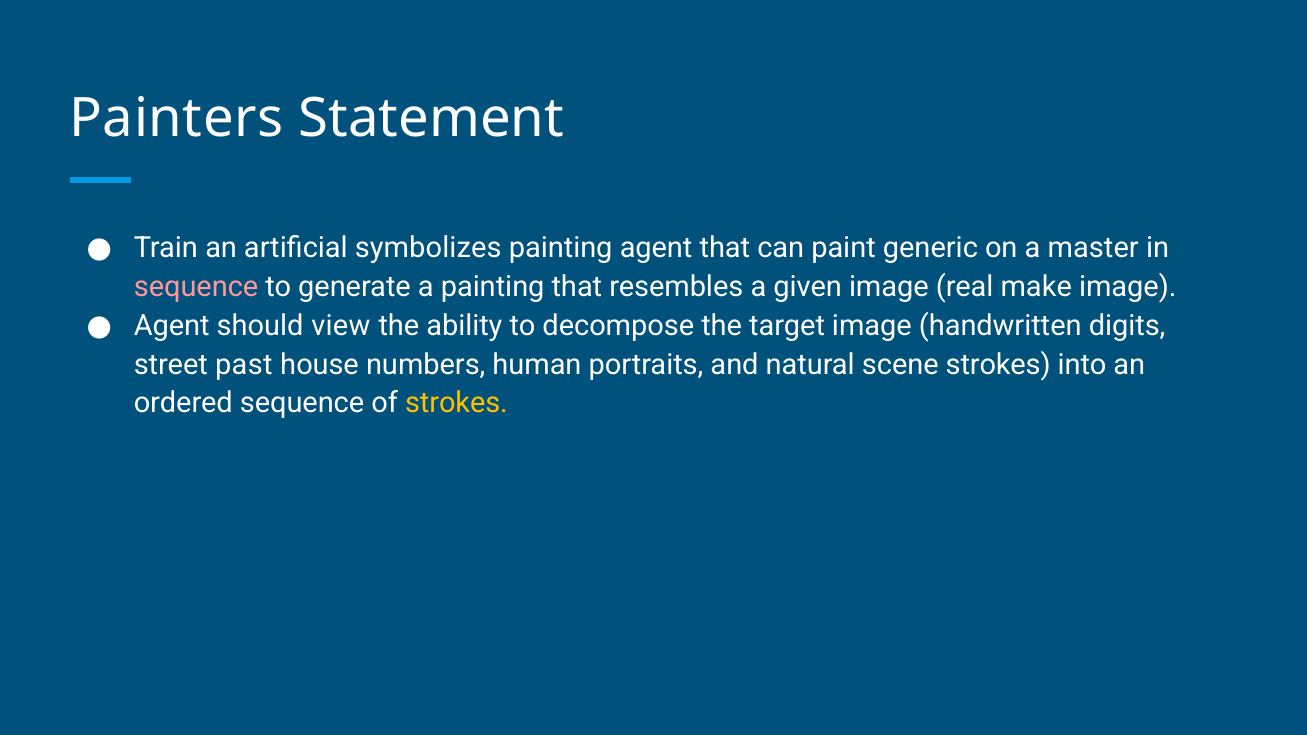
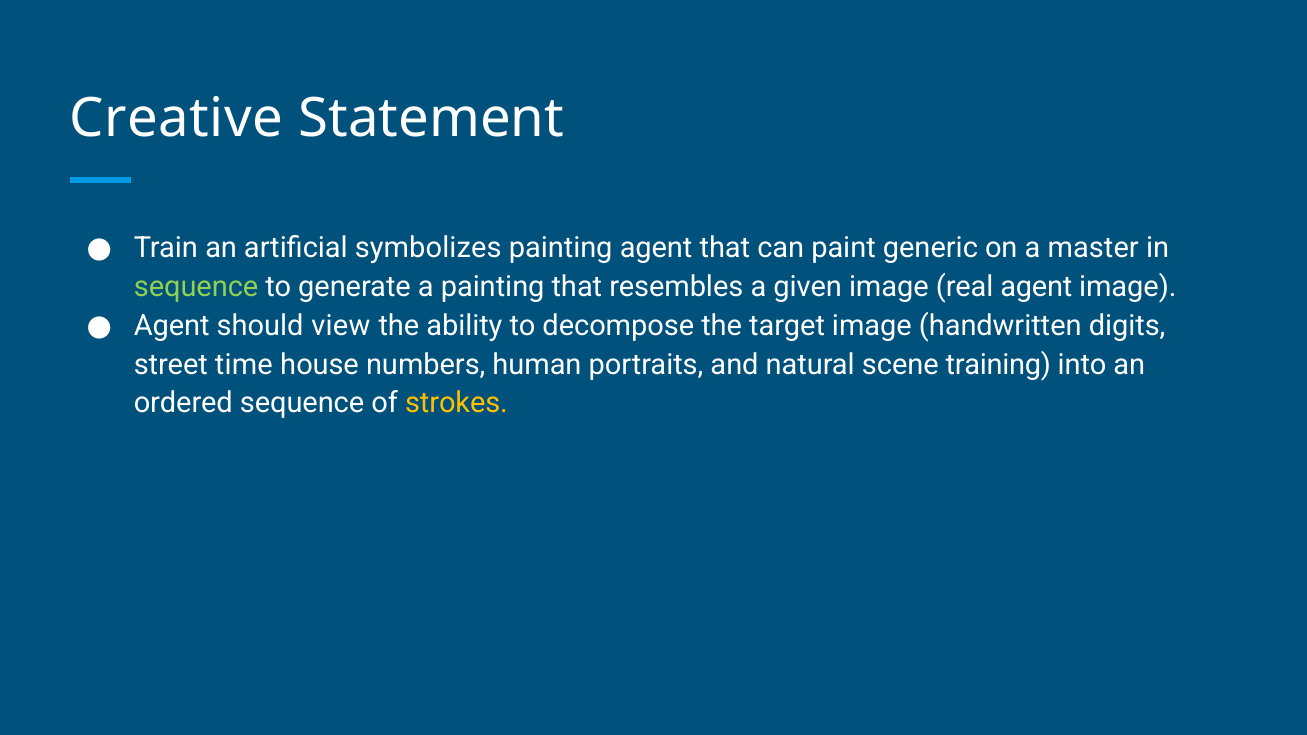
Painters: Painters -> Creative
sequence at (196, 287) colour: pink -> light green
real make: make -> agent
past: past -> time
scene strokes: strokes -> training
